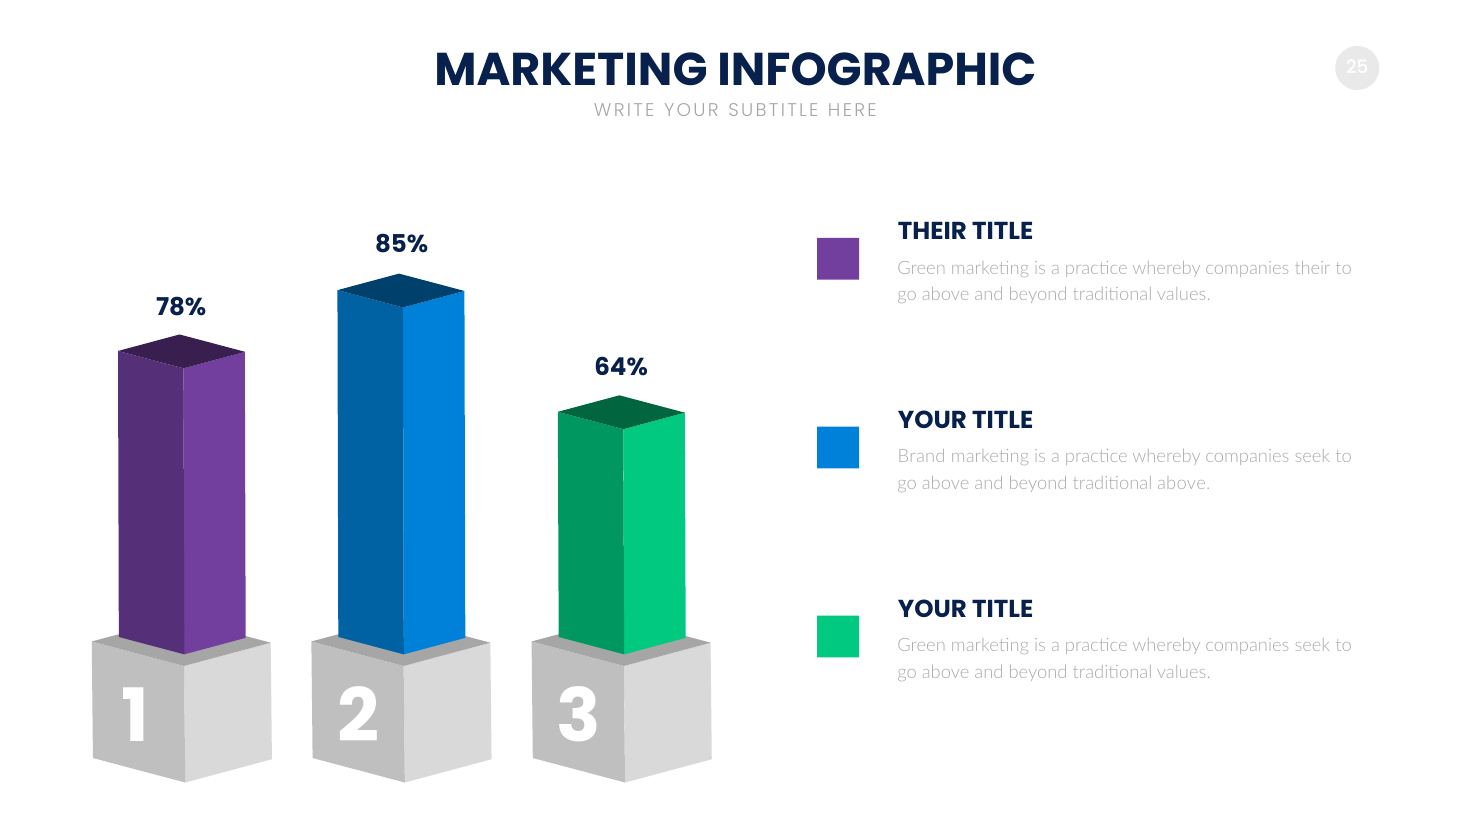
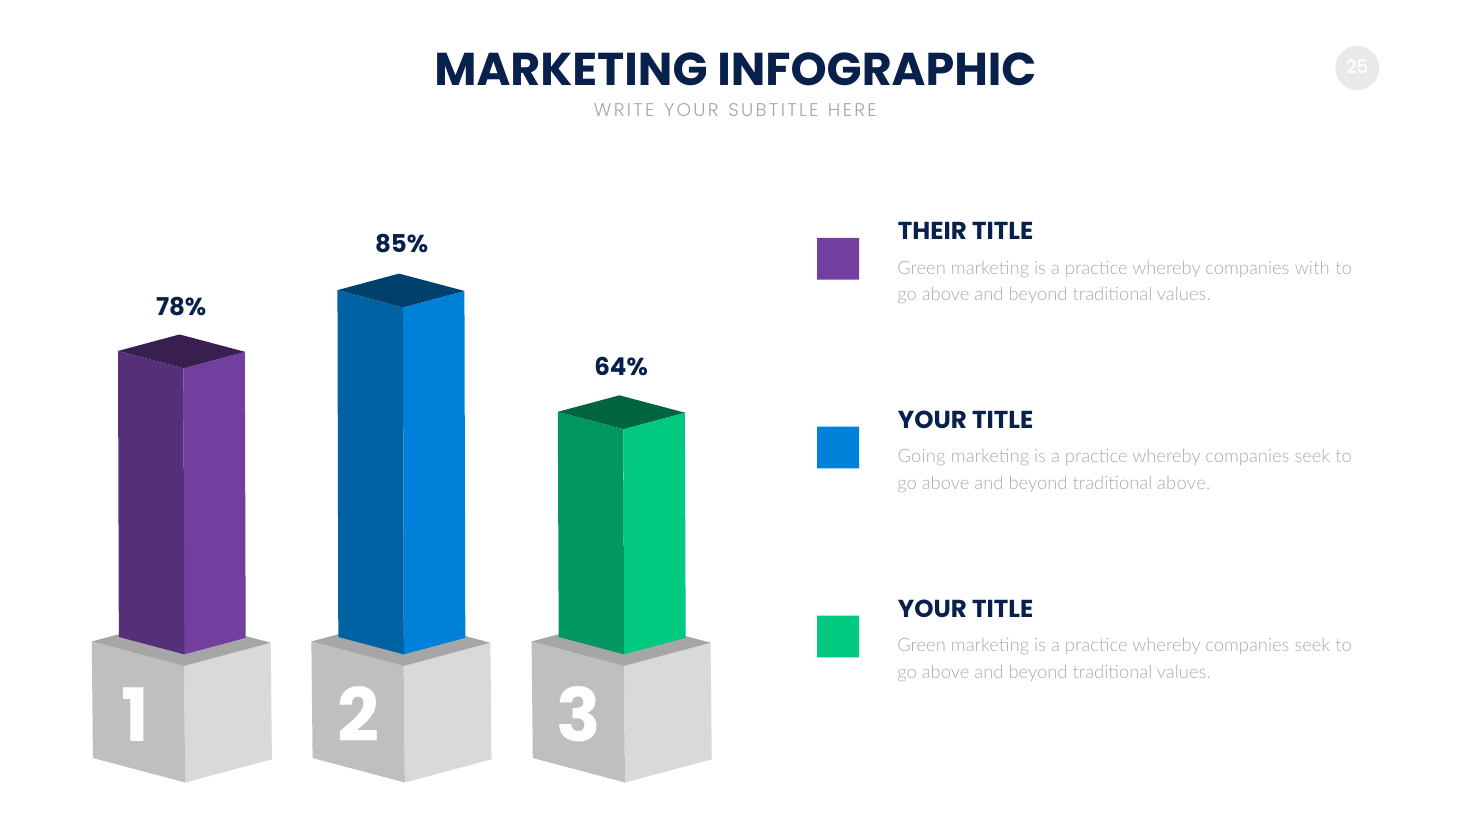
companies their: their -> with
Brand: Brand -> Going
